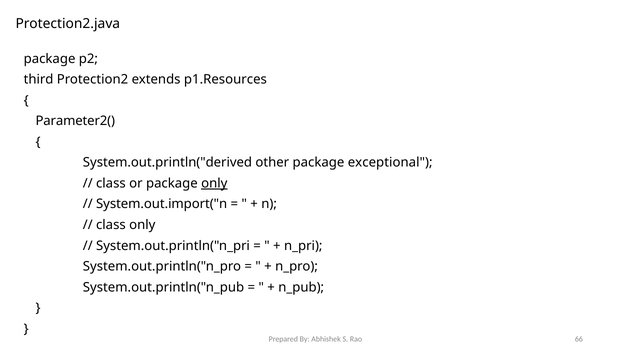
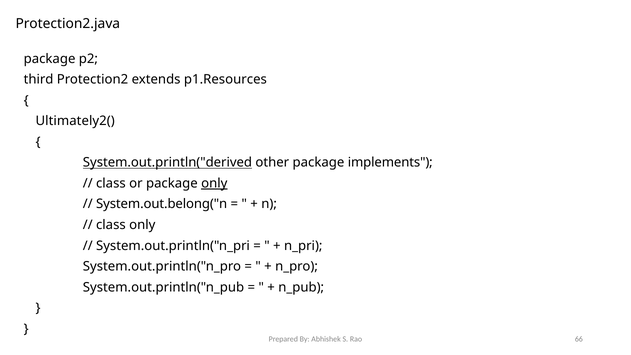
Parameter2(: Parameter2( -> Ultimately2(
System.out.println("derived underline: none -> present
exceptional: exceptional -> implements
System.out.import("n: System.out.import("n -> System.out.belong("n
